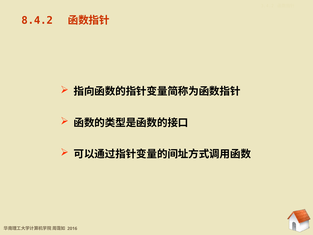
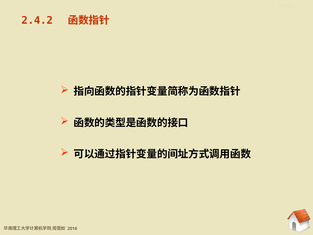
8.4.2: 8.4.2 -> 2.4.2
